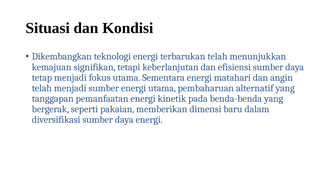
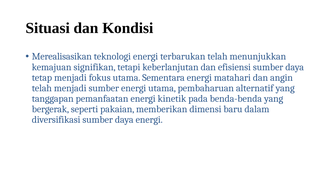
Dikembangkan: Dikembangkan -> Merealisasikan
